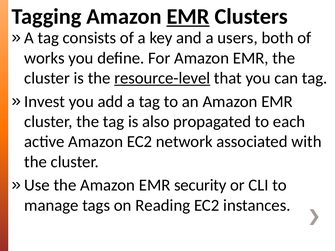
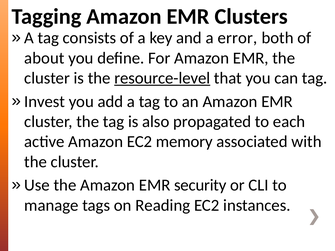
EMR at (188, 17) underline: present -> none
users: users -> error
works: works -> about
network: network -> memory
